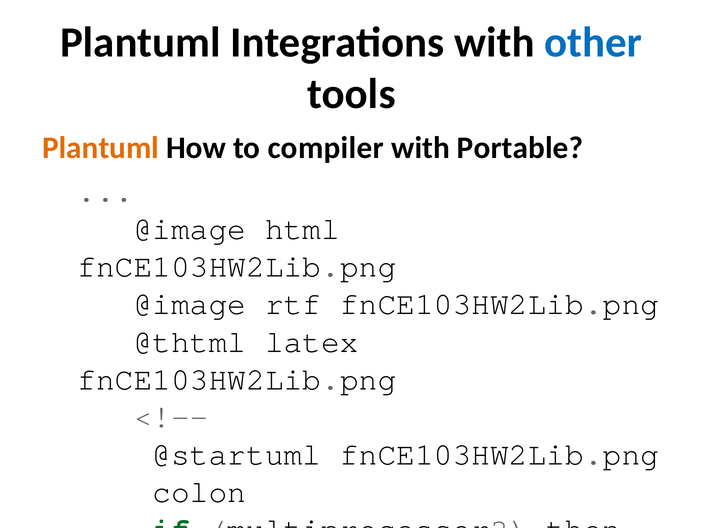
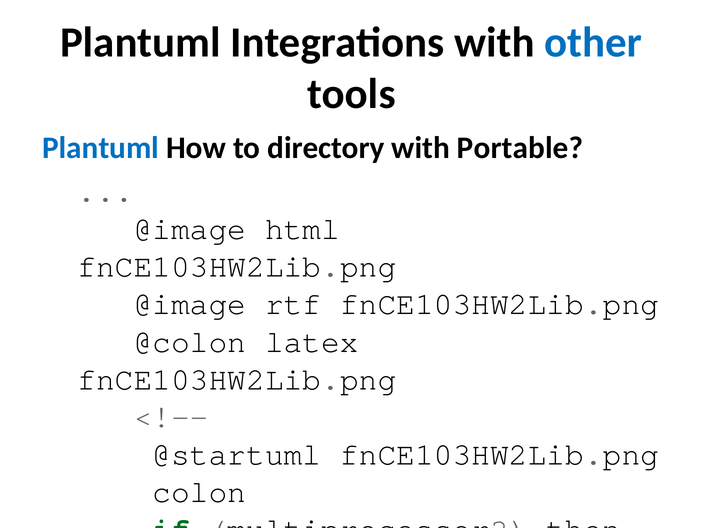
Plantuml at (101, 147) colour: orange -> blue
compiler: compiler -> directory
@thtml: @thtml -> @colon
